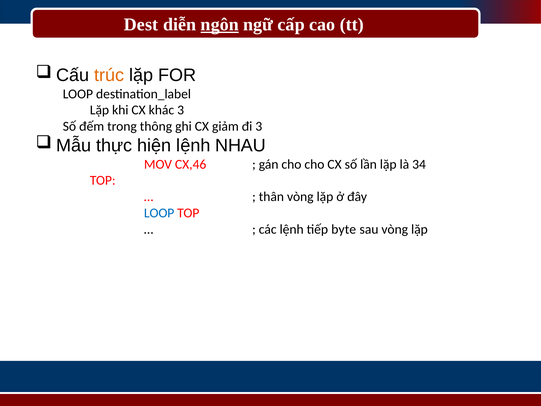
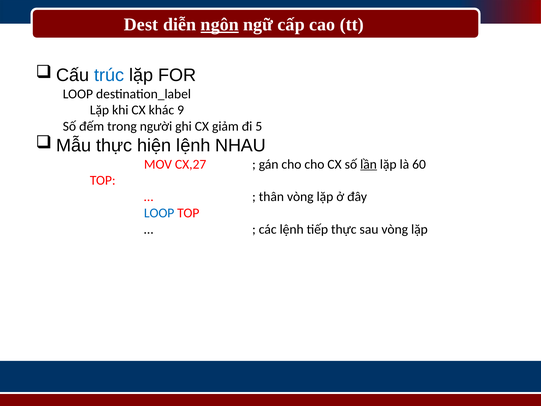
trúc colour: orange -> blue
khác 3: 3 -> 9
thông: thông -> người
đi 3: 3 -> 5
CX,46: CX,46 -> CX,27
lần underline: none -> present
34: 34 -> 60
tiếp byte: byte -> thực
